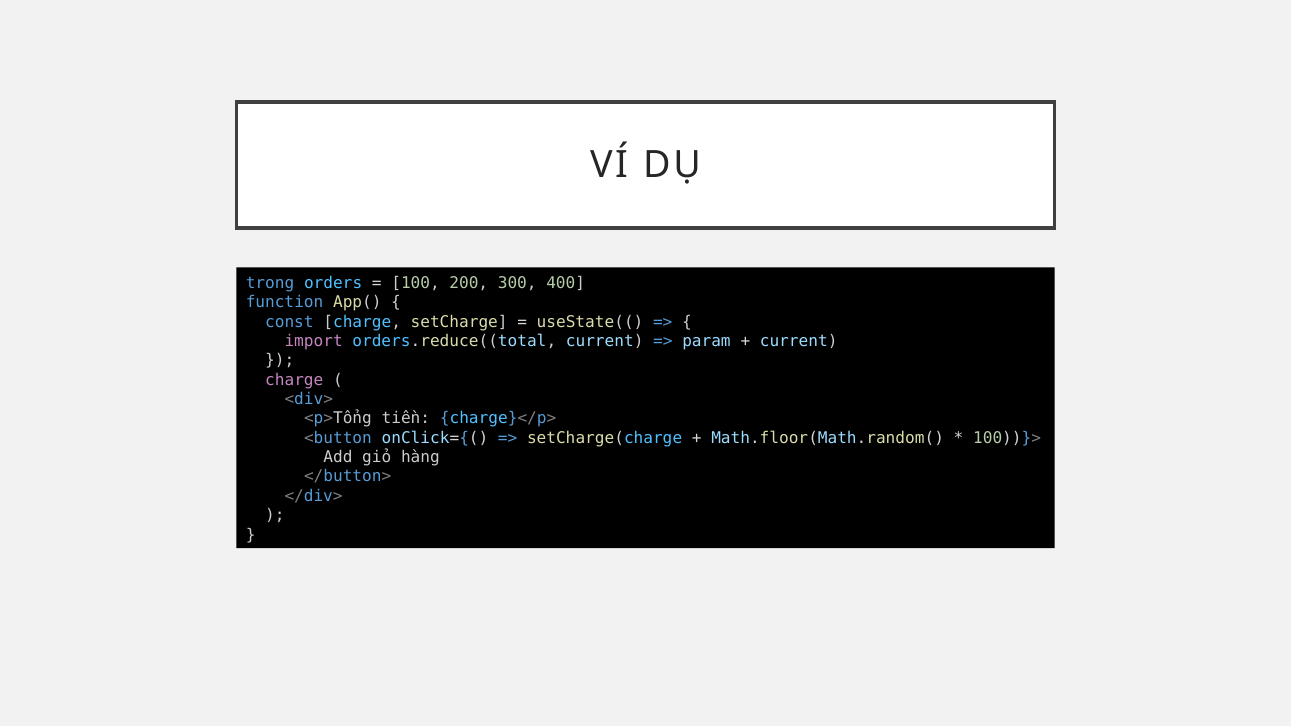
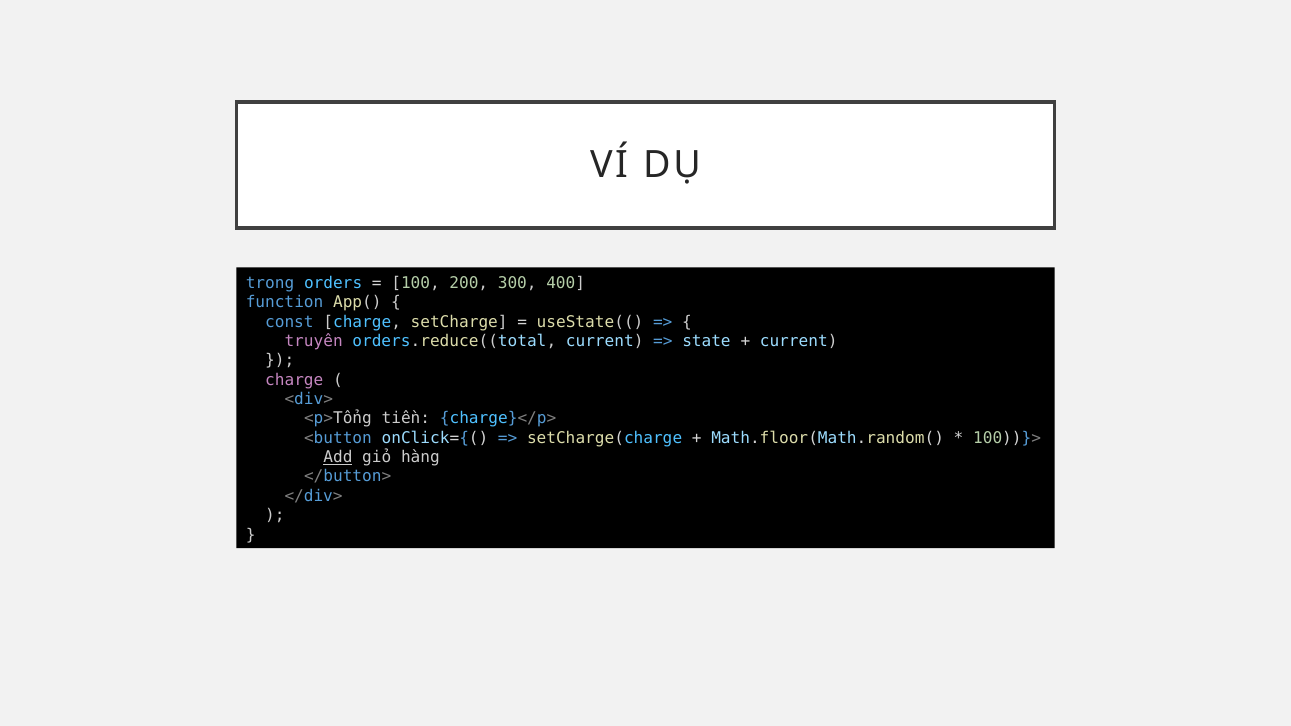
import: import -> truyền
param: param -> state
Add underline: none -> present
